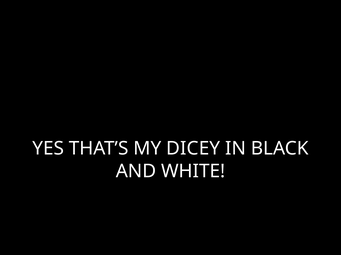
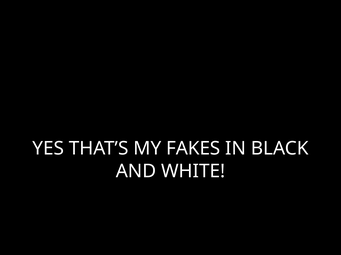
DICEY: DICEY -> FAKES
